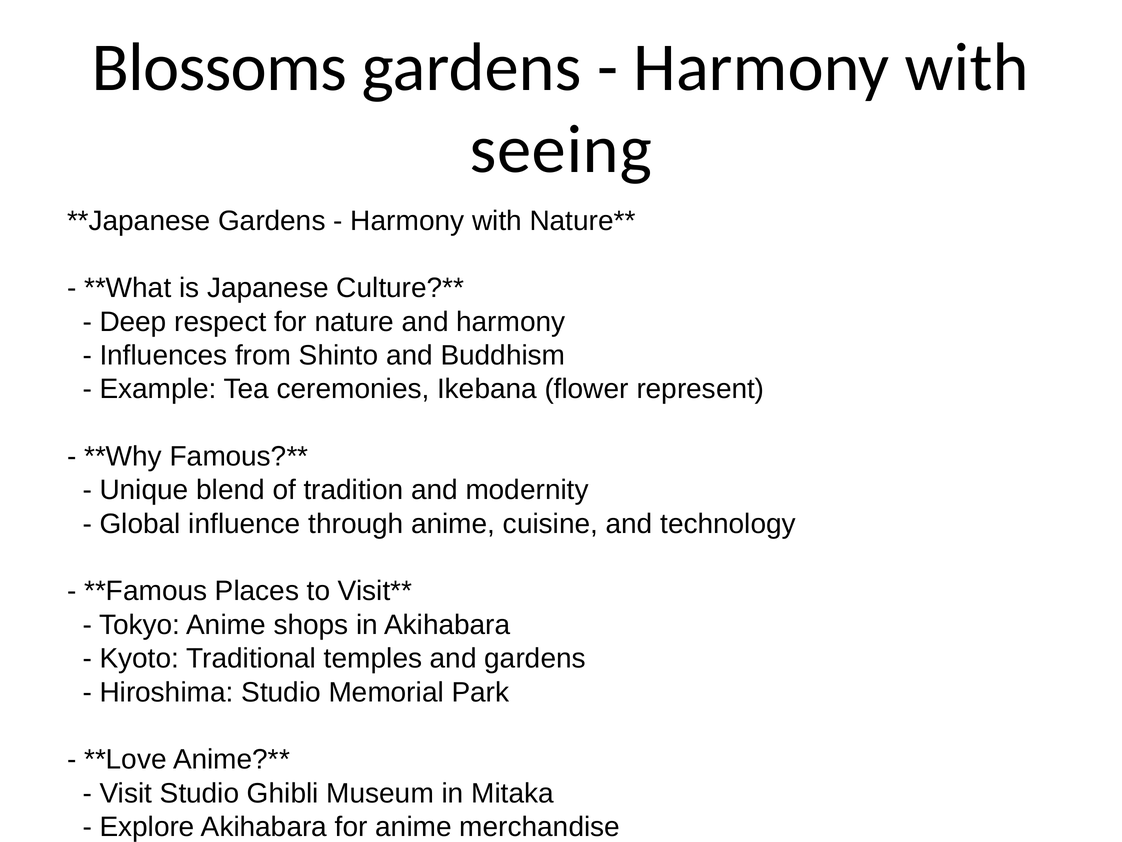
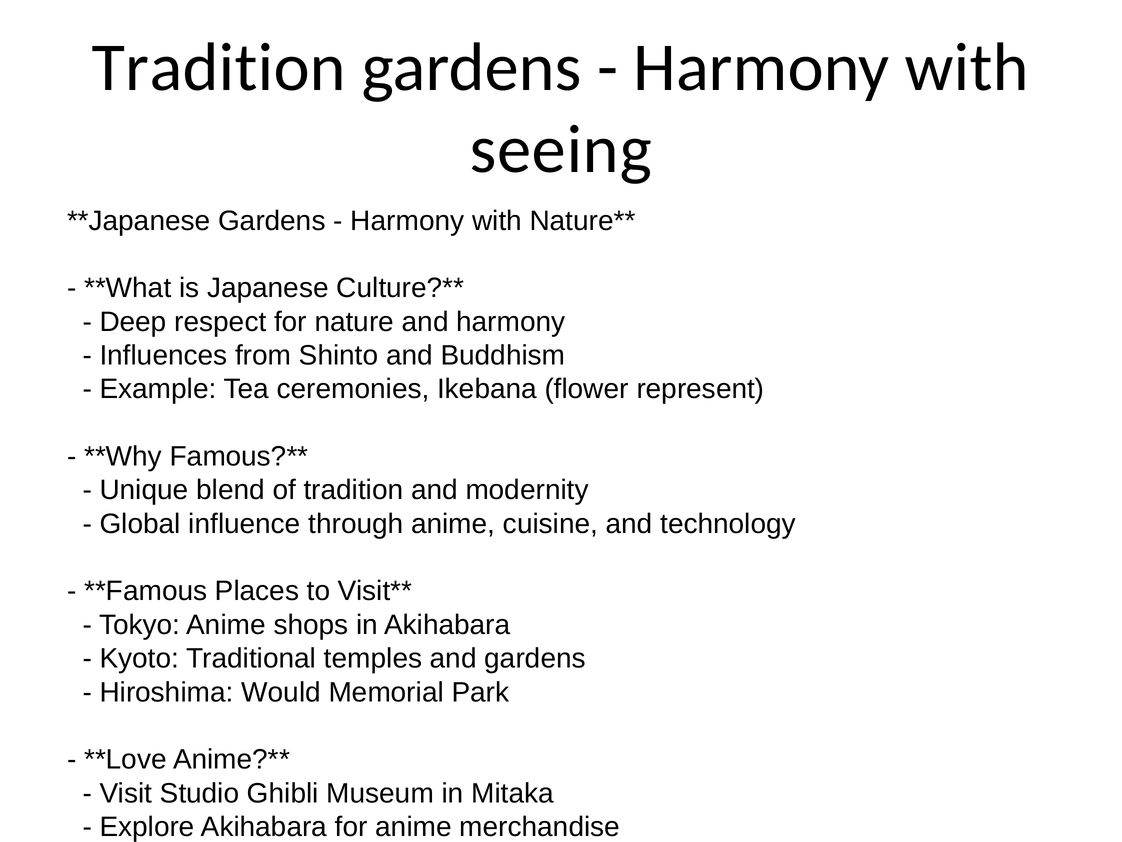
Blossoms at (219, 67): Blossoms -> Tradition
Hiroshima Studio: Studio -> Would
